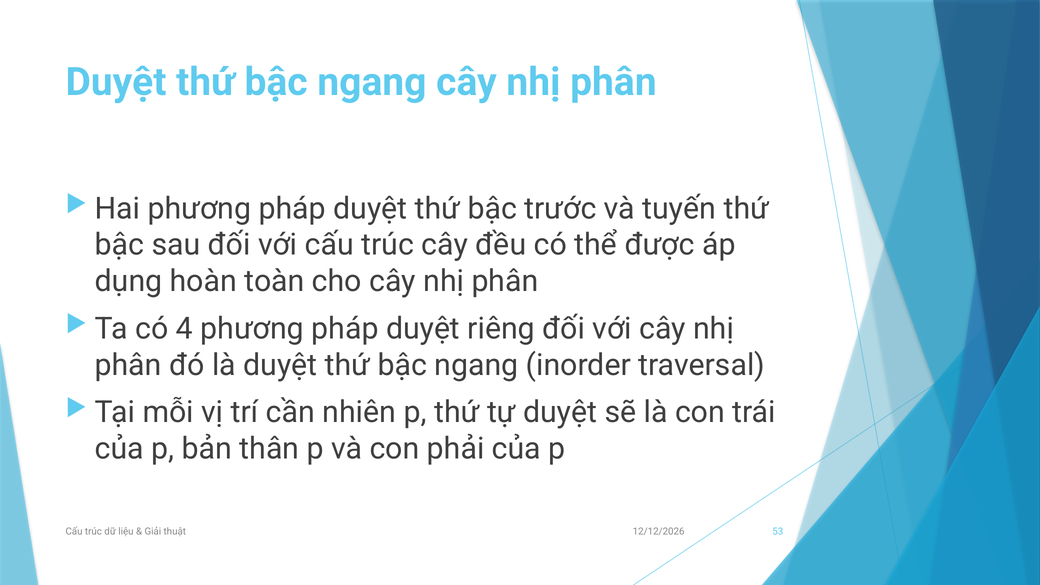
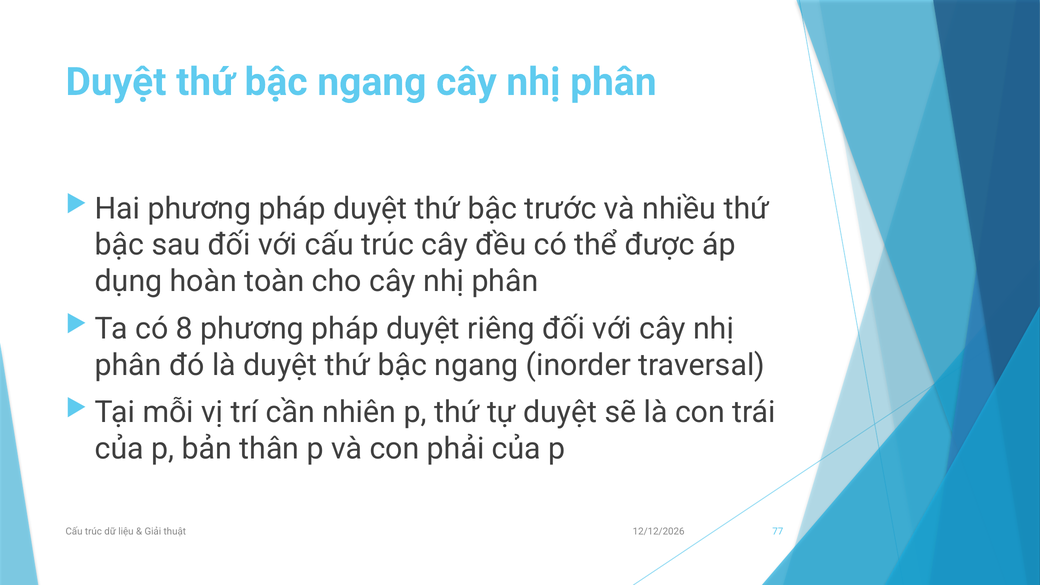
tuyến: tuyến -> nhiều
4: 4 -> 8
53: 53 -> 77
